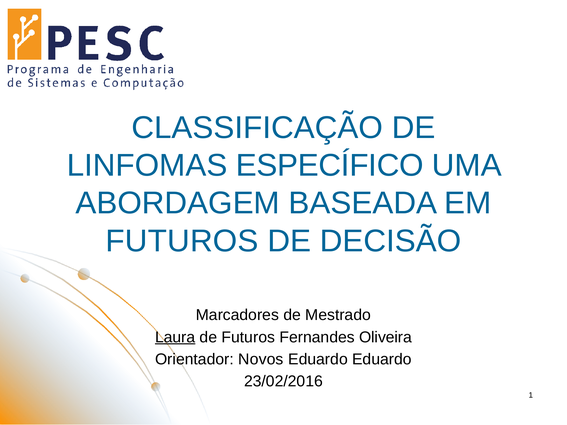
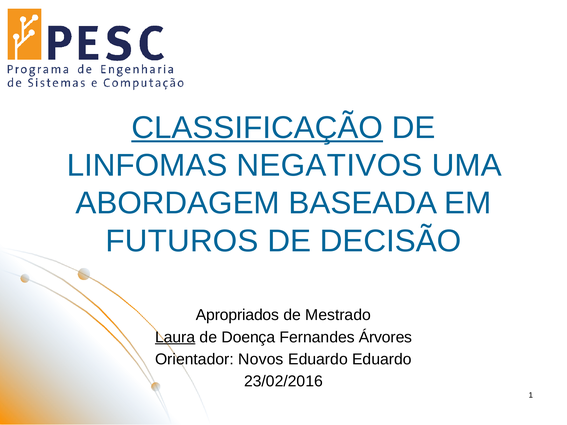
CLASSIFICAÇÃO underline: none -> present
ESPECÍFICO: ESPECÍFICO -> NEGATIVOS
Marcadores: Marcadores -> Apropriados
de Futuros: Futuros -> Doença
Oliveira: Oliveira -> Árvores
